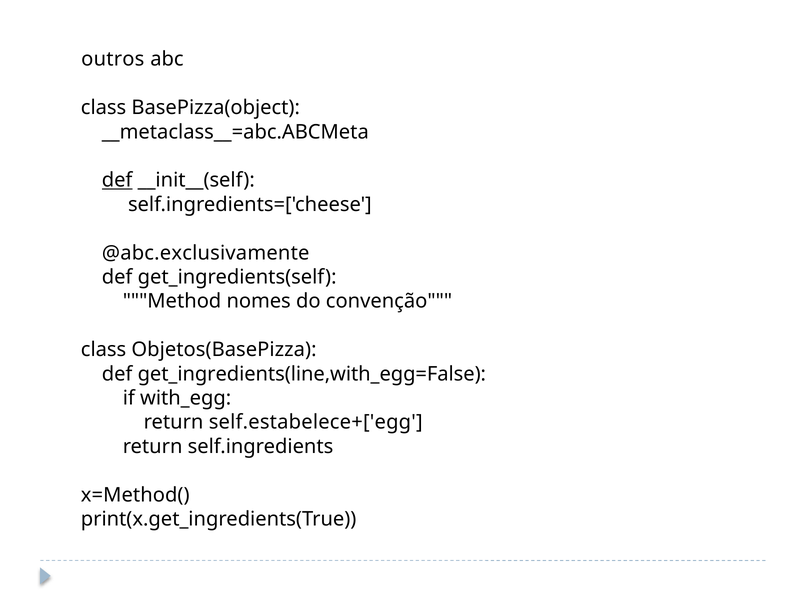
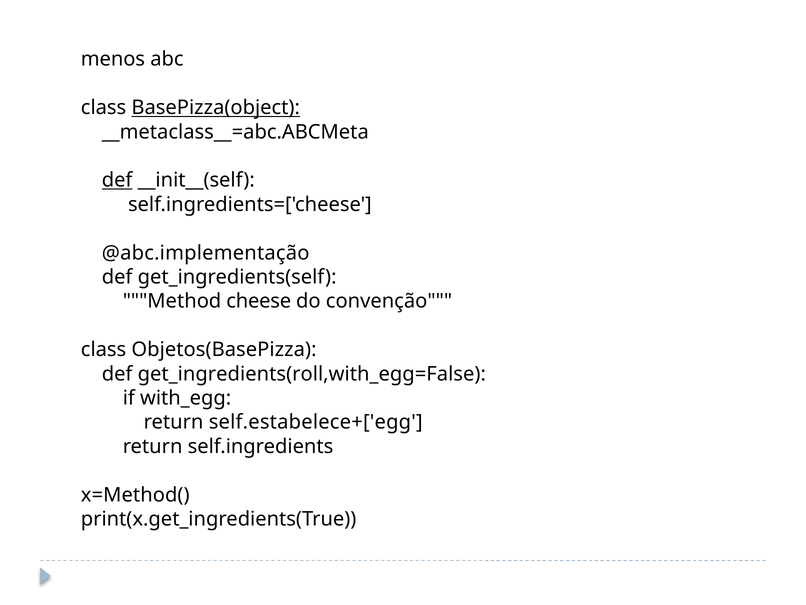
outros: outros -> menos
BasePizza(object underline: none -> present
@abc.exclusivamente: @abc.exclusivamente -> @abc.implementação
nomes: nomes -> cheese
get_ingredients(line,with_egg=False: get_ingredients(line,with_egg=False -> get_ingredients(roll,with_egg=False
